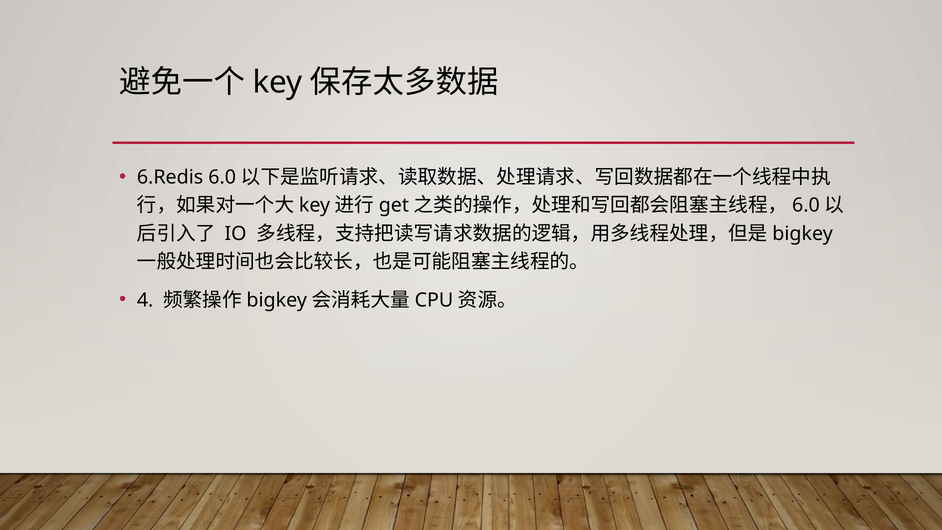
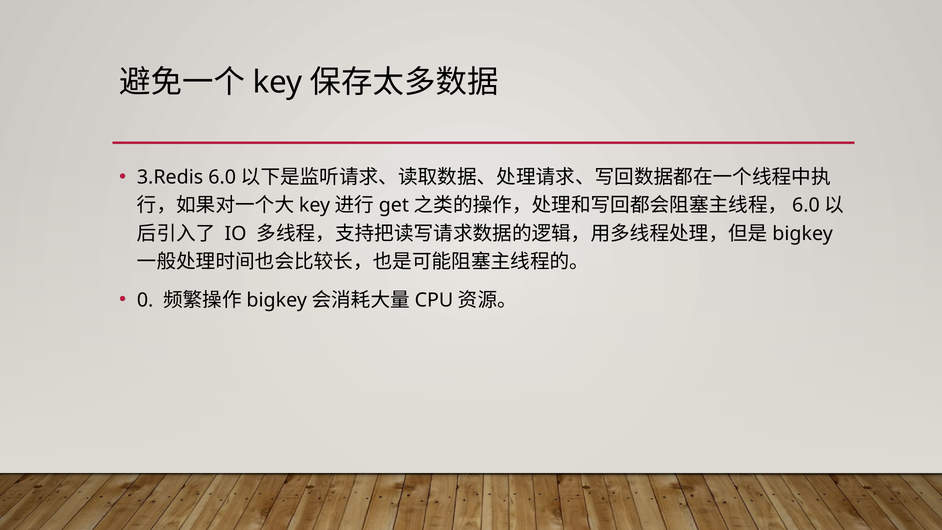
6.Redis: 6.Redis -> 3.Redis
4: 4 -> 0
